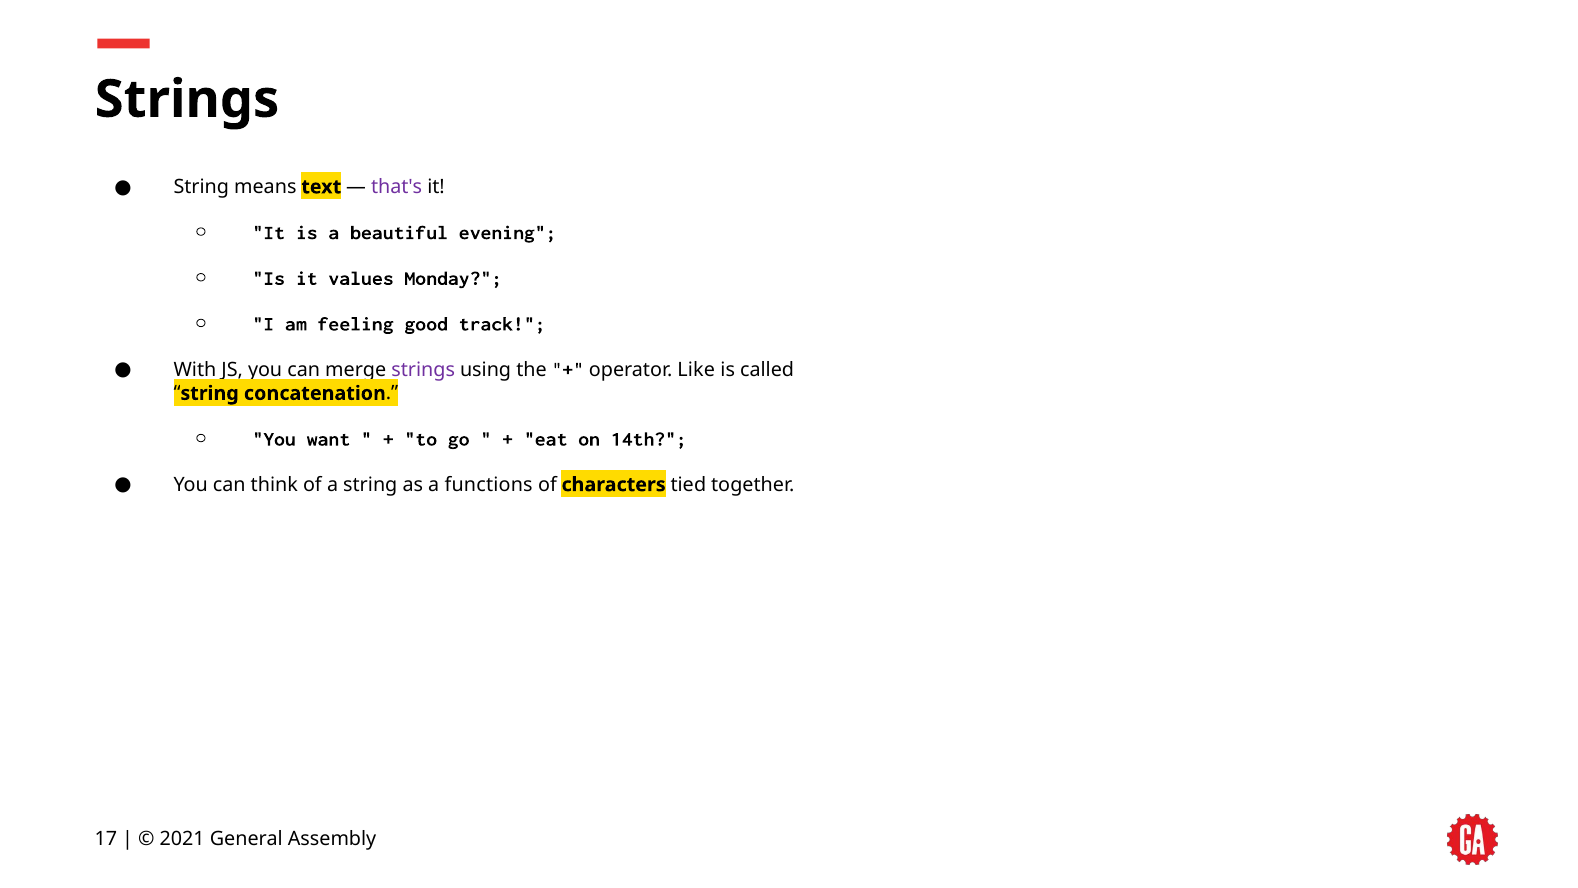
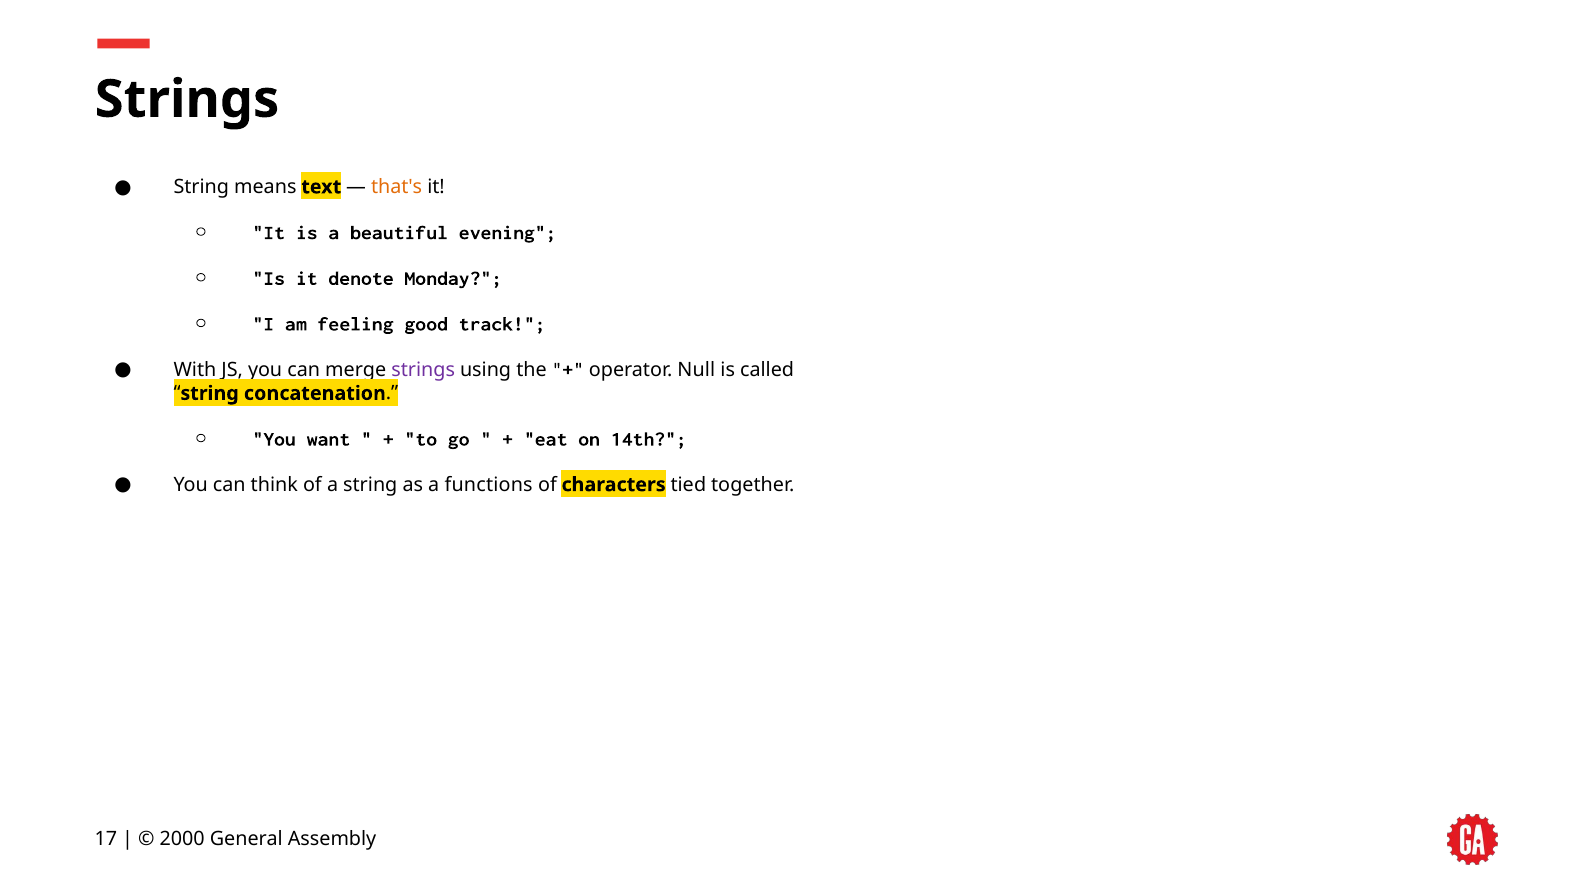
that's colour: purple -> orange
values: values -> denote
Like: Like -> Null
2021: 2021 -> 2000
